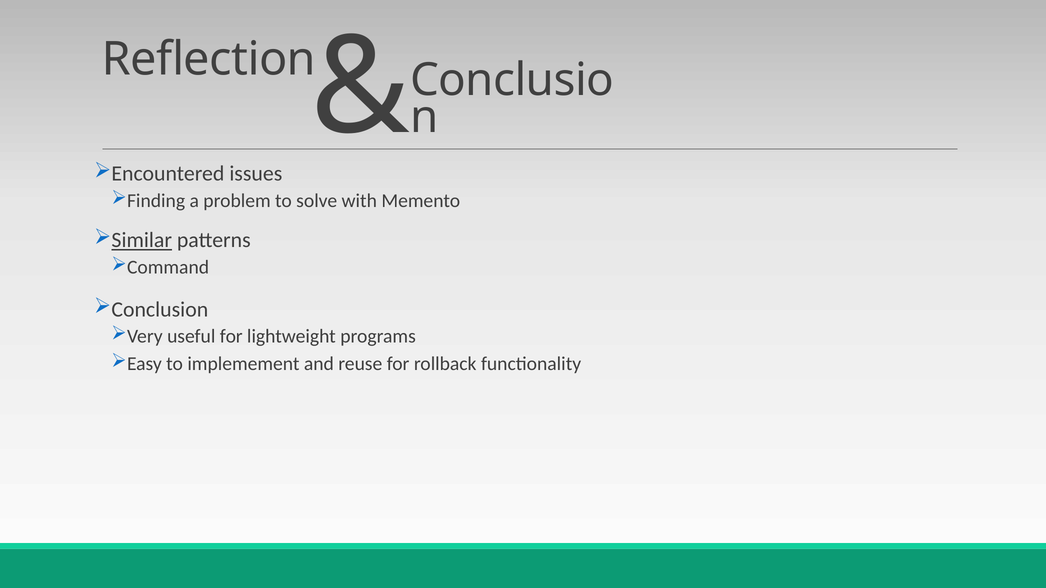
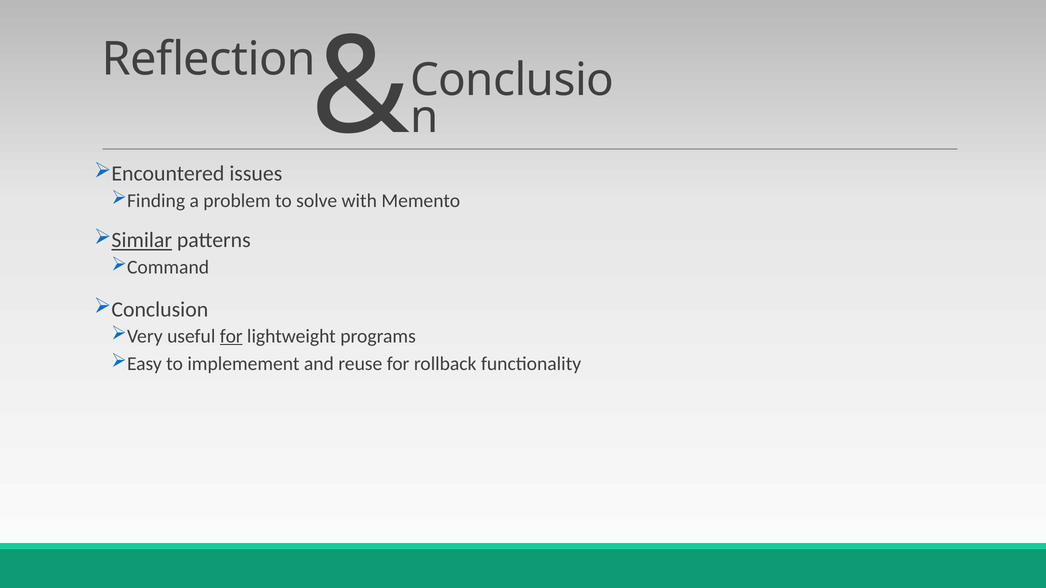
for at (231, 336) underline: none -> present
